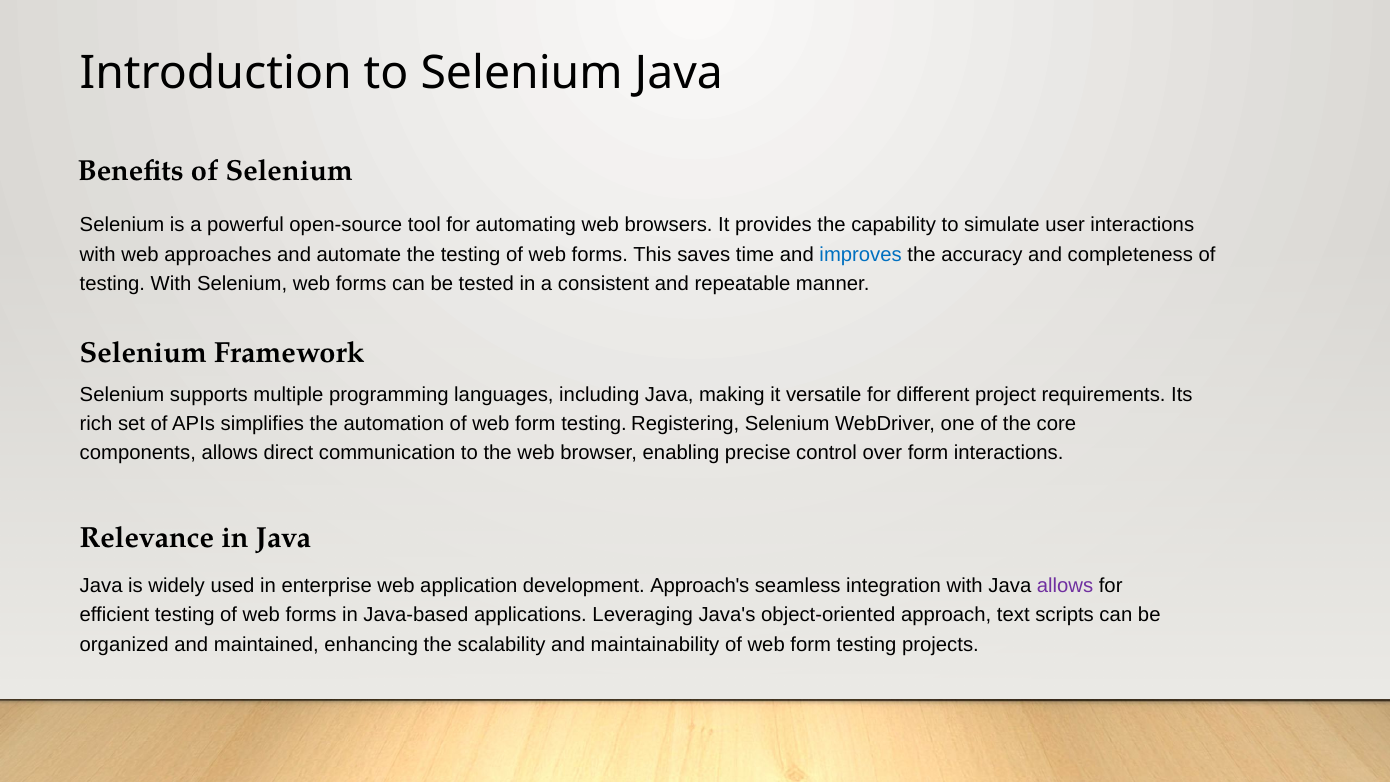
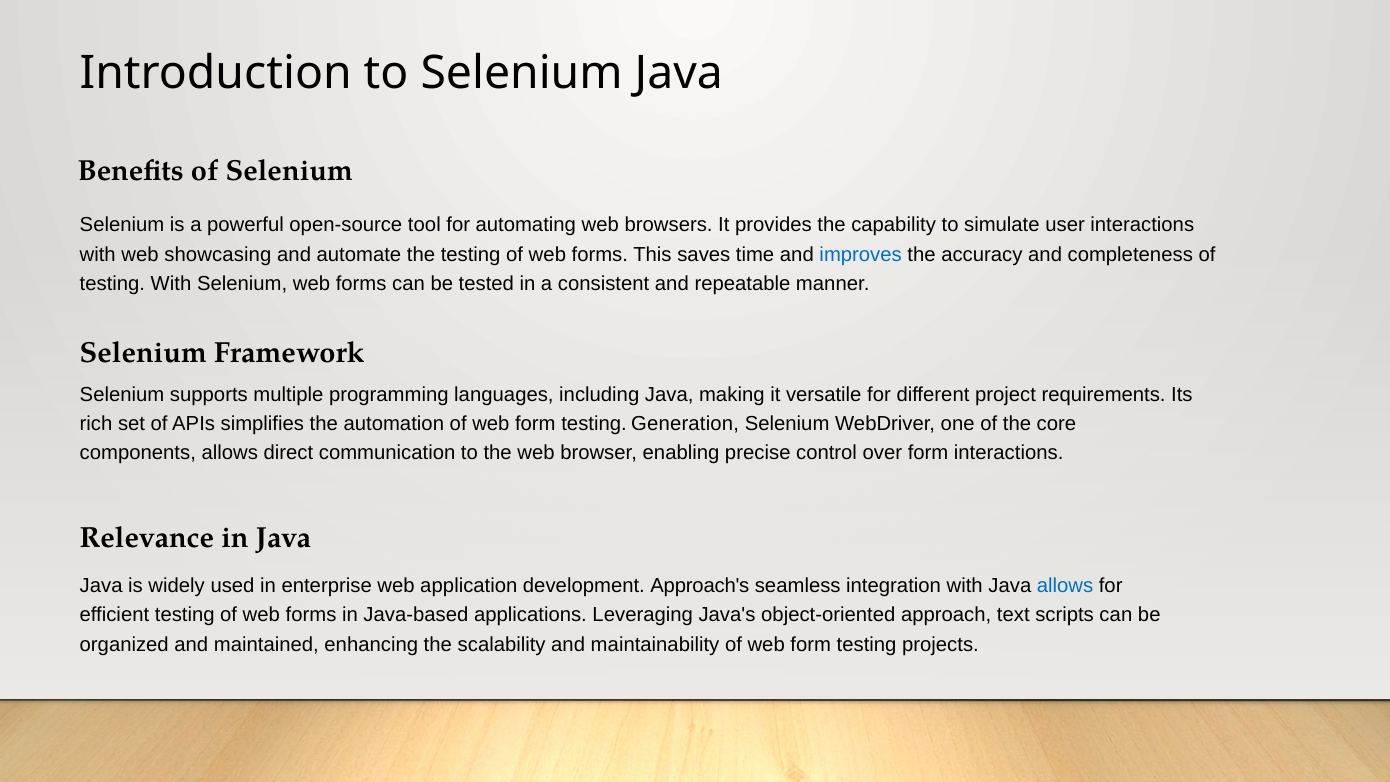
approaches: approaches -> showcasing
Registering: Registering -> Generation
allows at (1065, 586) colour: purple -> blue
